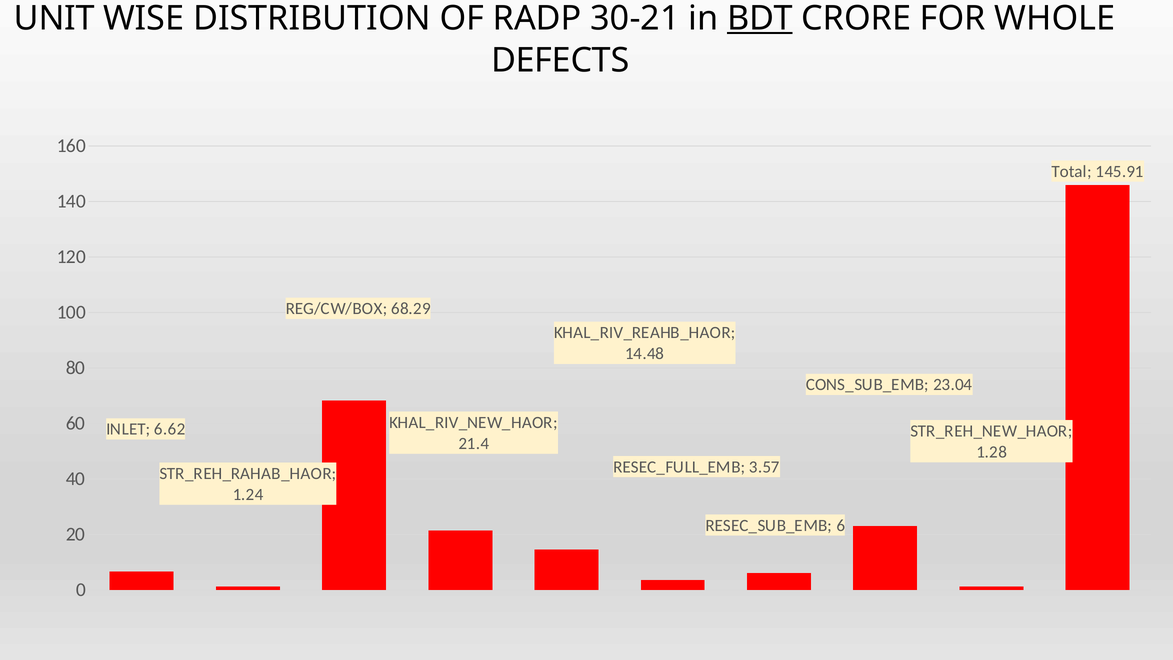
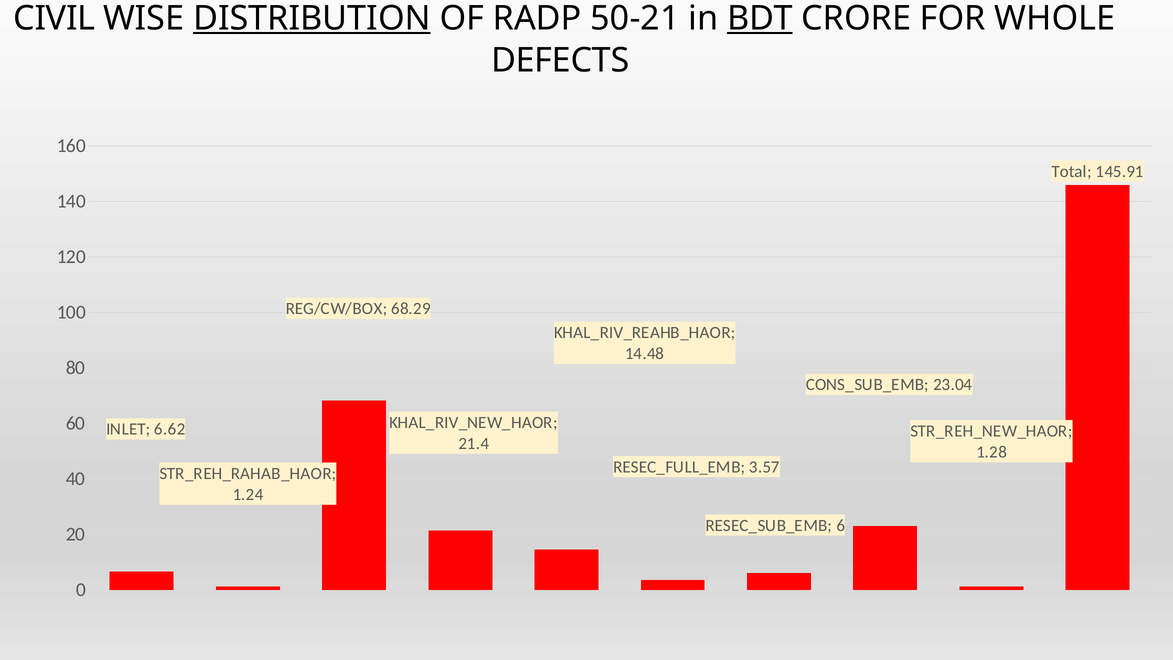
UNIT: UNIT -> CIVIL
DISTRIBUTION underline: none -> present
30-21: 30-21 -> 50-21
